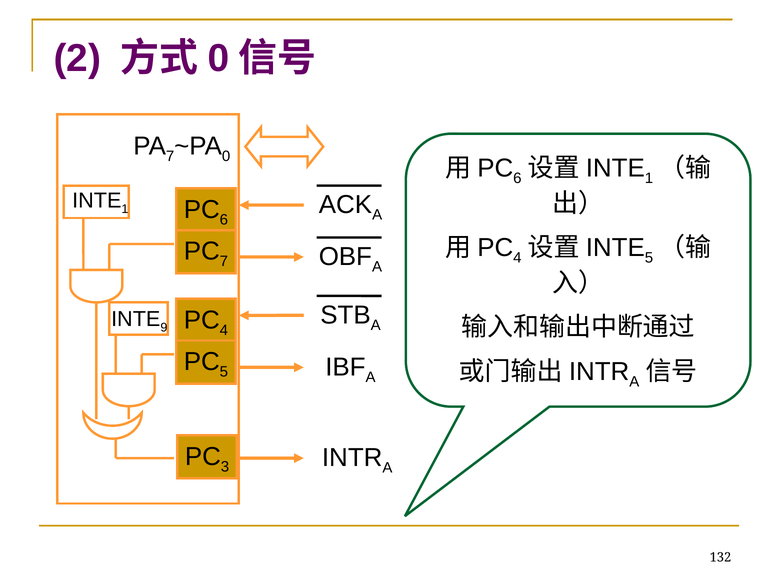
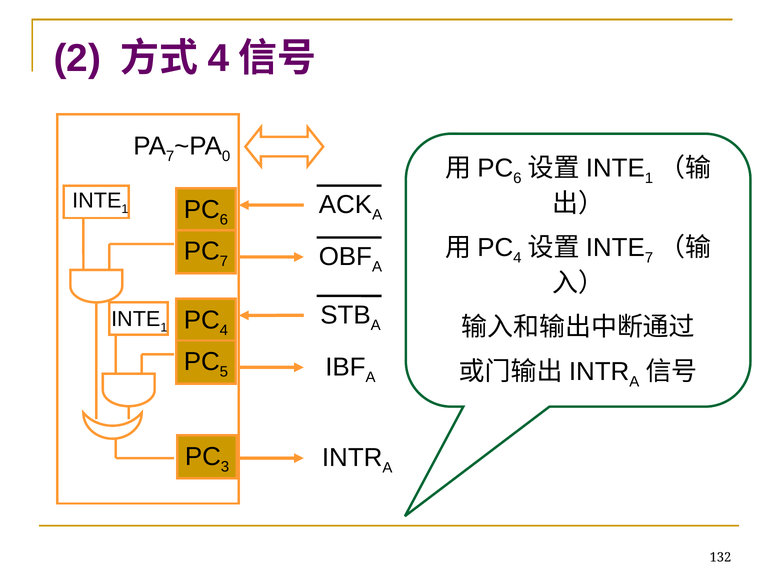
0 at (218, 58): 0 -> 4
5 at (649, 258): 5 -> 7
9 at (164, 327): 9 -> 1
